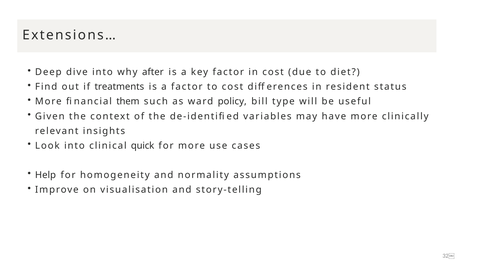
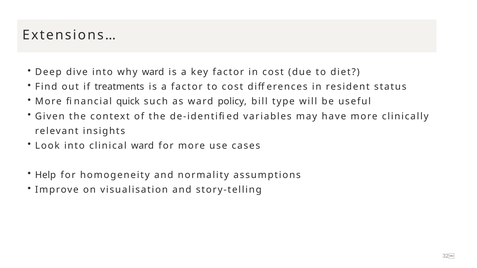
why after: after -> ward
them: them -> quick
clinical quick: quick -> ward
